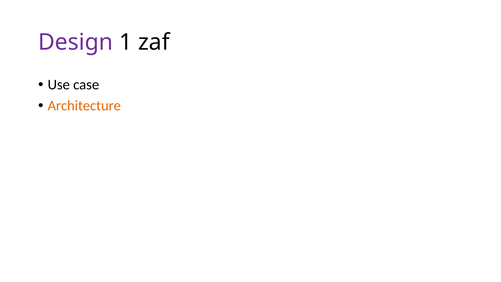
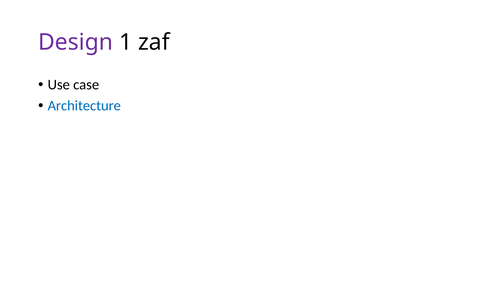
Architecture colour: orange -> blue
